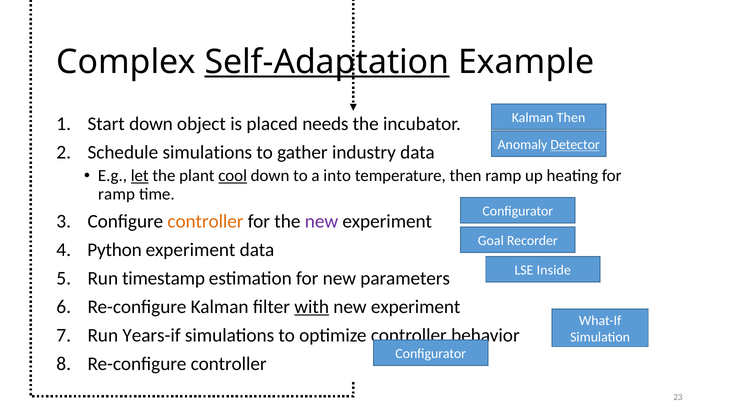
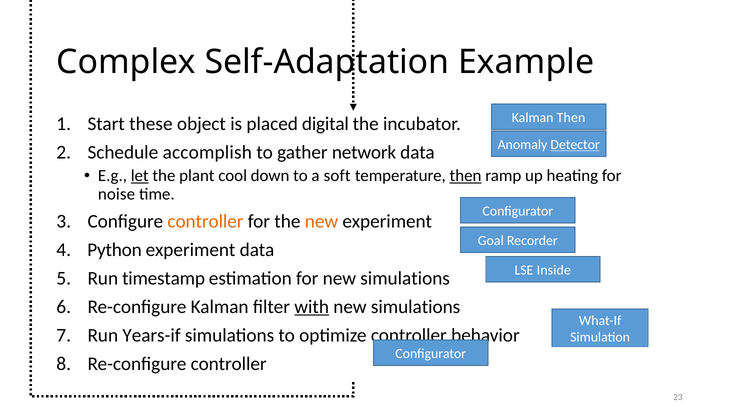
Self-Adaptation underline: present -> none
Start down: down -> these
needs: needs -> digital
Schedule simulations: simulations -> accomplish
industry: industry -> network
cool underline: present -> none
into: into -> soft
then at (466, 176) underline: none -> present
ramp at (117, 194): ramp -> noise
new at (321, 221) colour: purple -> orange
for new parameters: parameters -> simulations
experiment at (416, 306): experiment -> simulations
